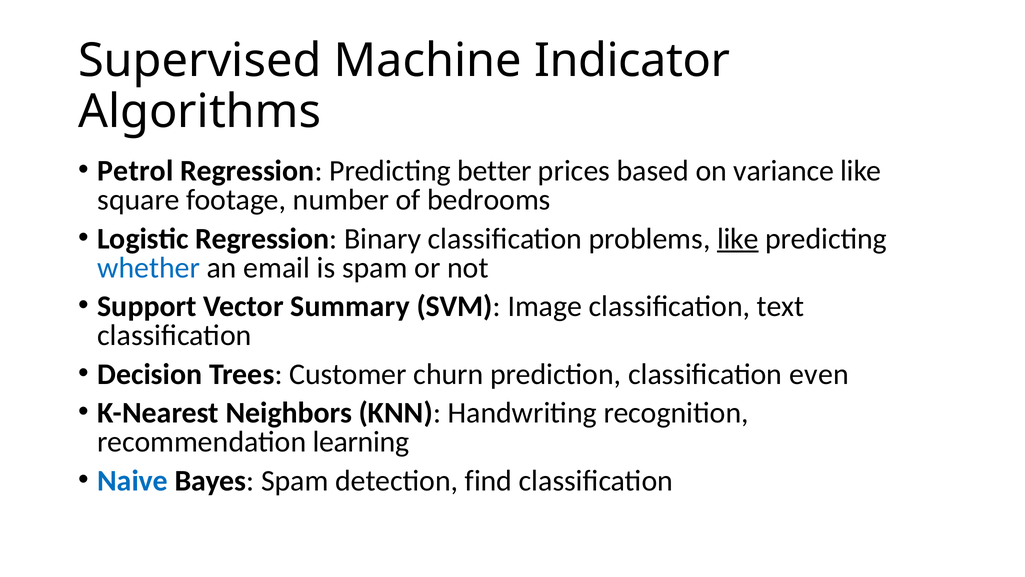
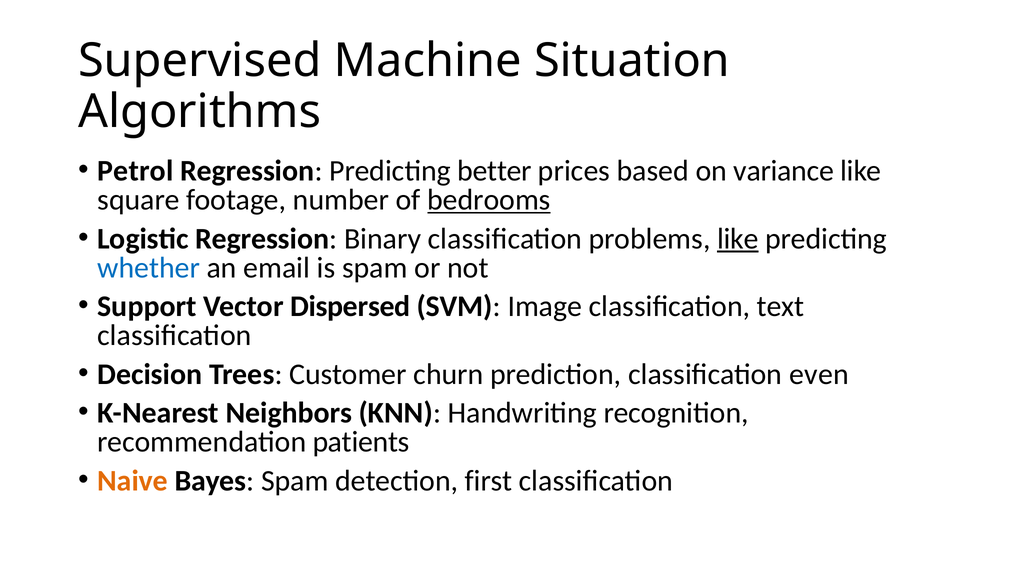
Indicator: Indicator -> Situation
bedrooms underline: none -> present
Summary: Summary -> Dispersed
learning: learning -> patients
Naive colour: blue -> orange
find: find -> first
